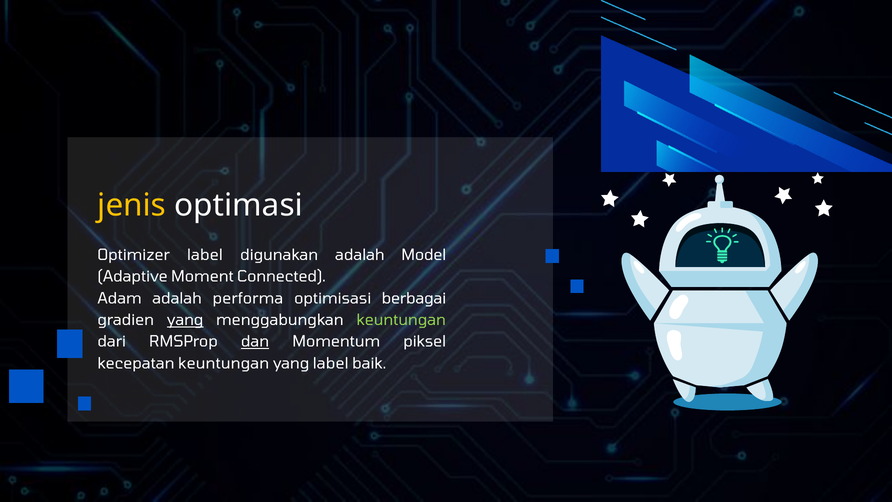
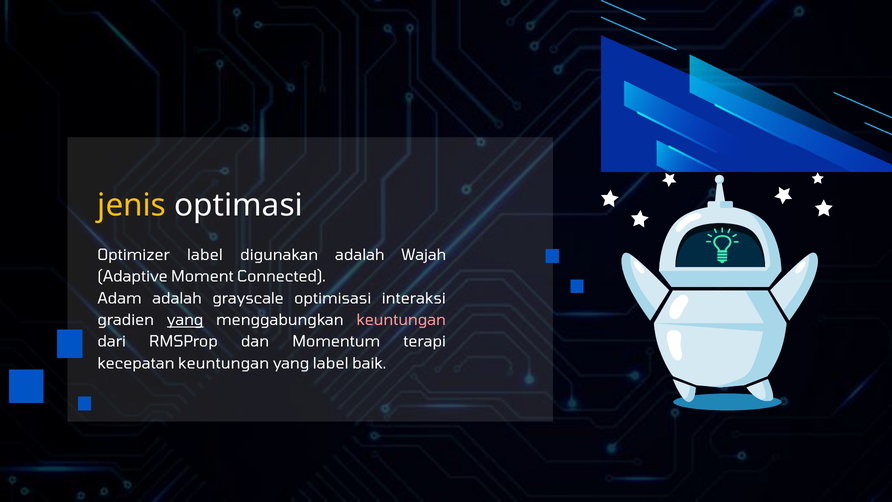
Model: Model -> Wajah
performa: performa -> grayscale
berbagai: berbagai -> interaksi
keuntungan at (401, 320) colour: light green -> pink
dan underline: present -> none
piksel: piksel -> terapi
